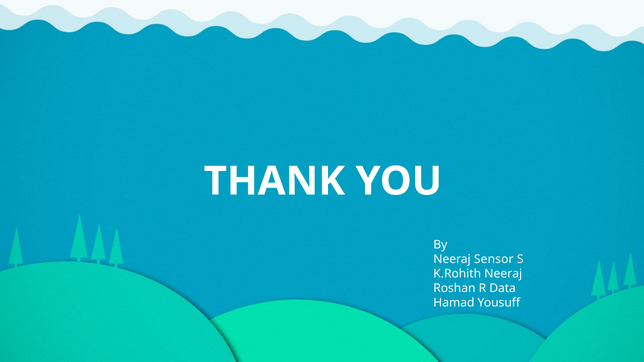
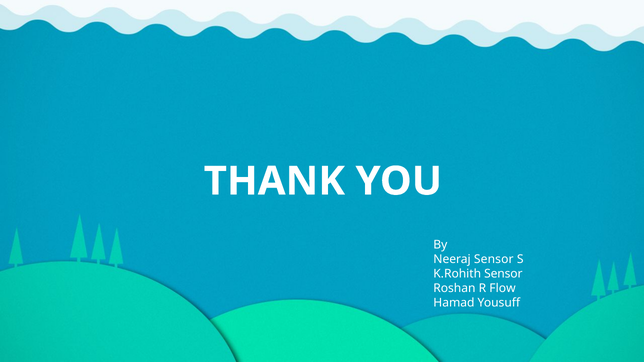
K.Rohith Neeraj: Neeraj -> Sensor
Data: Data -> Flow
